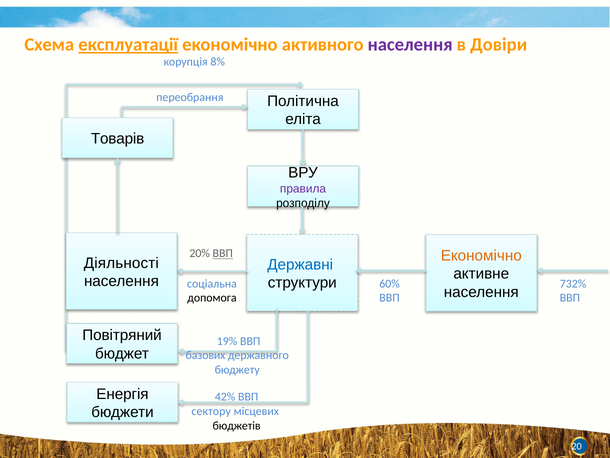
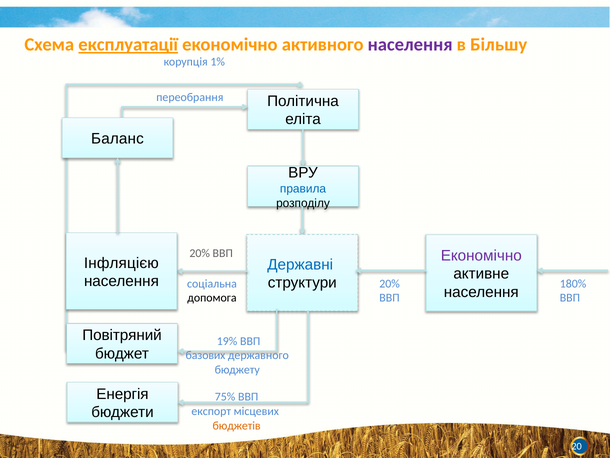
Довіри: Довіри -> Більшу
8%: 8% -> 1%
Товарів: Товарів -> Баланс
правила colour: purple -> blue
Економічно at (481, 255) colour: orange -> purple
ВВП at (223, 253) underline: present -> none
Діяльності: Діяльності -> Інфляцією
60% at (390, 283): 60% -> 20%
732%: 732% -> 180%
42%: 42% -> 75%
сектору: сектору -> експорт
бюджетів colour: black -> orange
